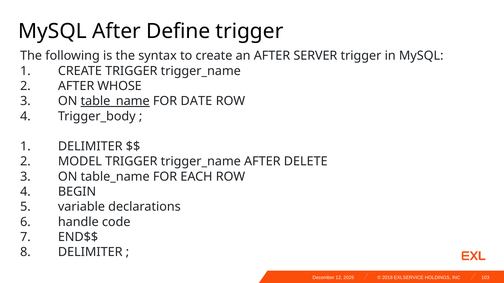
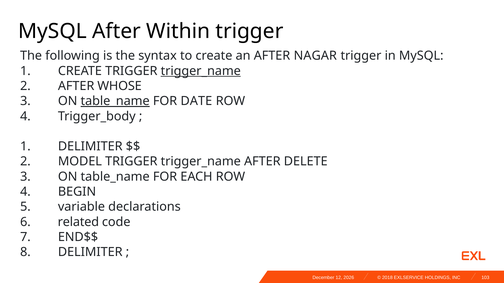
Define: Define -> Within
SERVER: SERVER -> NAGAR
trigger_name at (201, 71) underline: none -> present
handle: handle -> related
